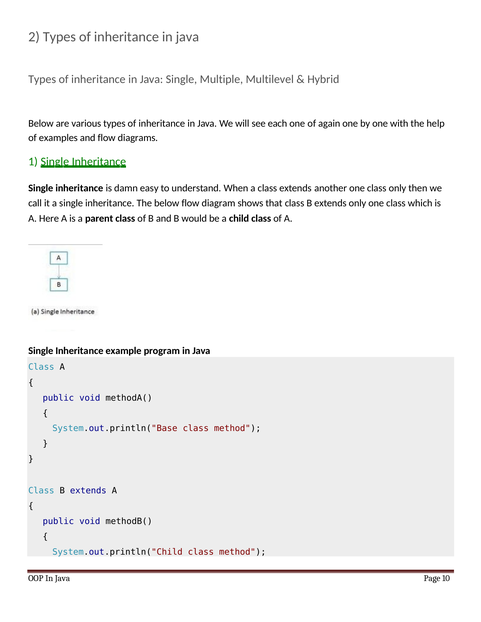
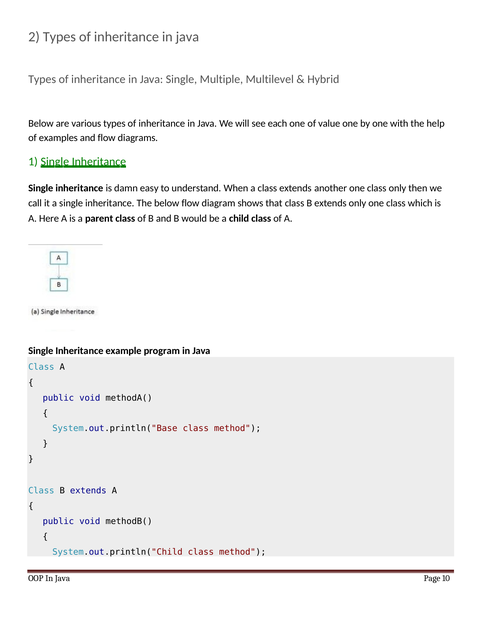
again: again -> value
